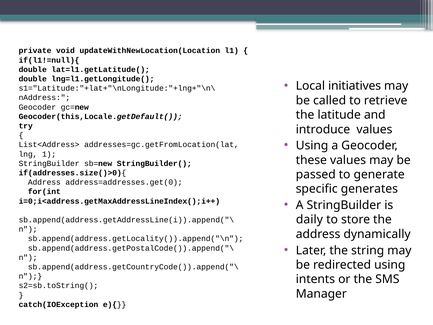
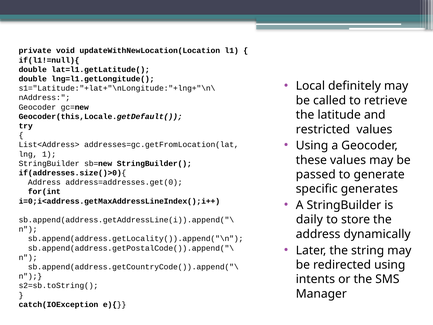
initiatives: initiatives -> definitely
introduce: introduce -> restricted
